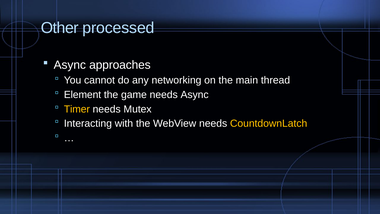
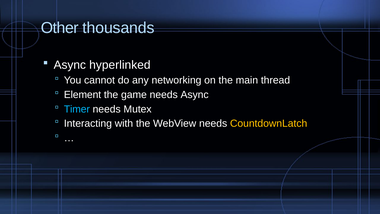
processed: processed -> thousands
approaches: approaches -> hyperlinked
Timer colour: yellow -> light blue
